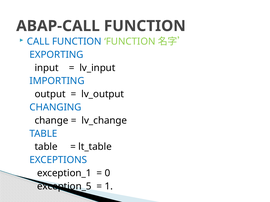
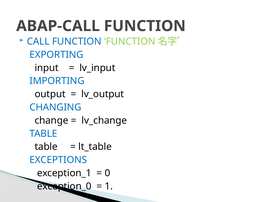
exception_5: exception_5 -> exception_0
